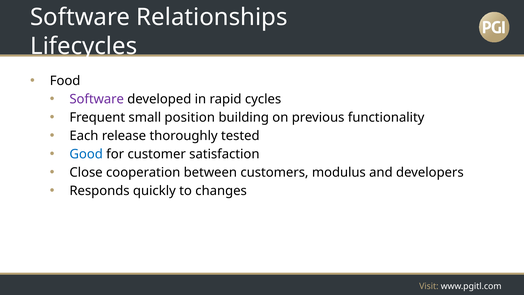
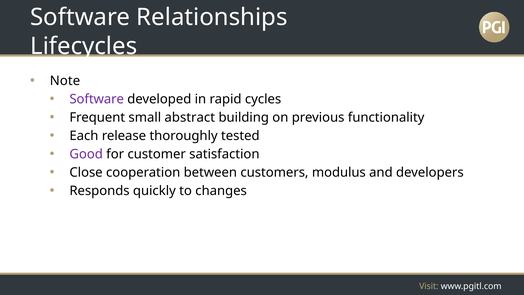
Food: Food -> Note
position: position -> abstract
Good colour: blue -> purple
